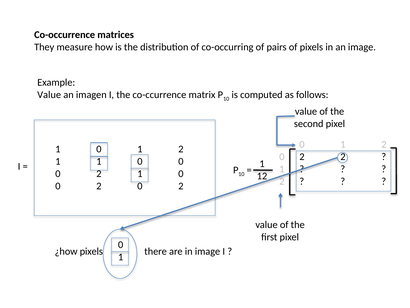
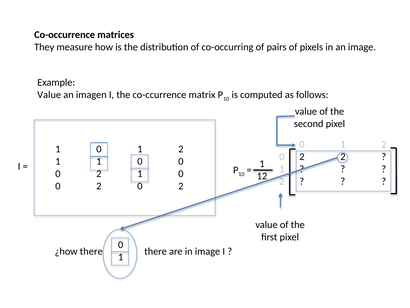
¿how pixels: pixels -> there
